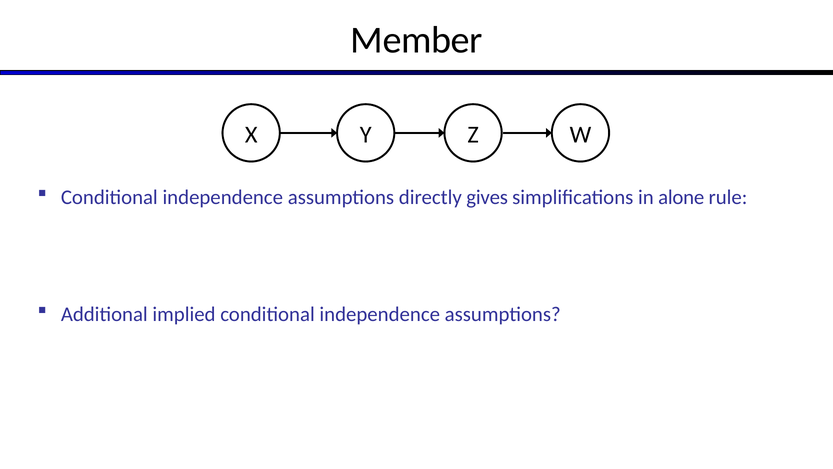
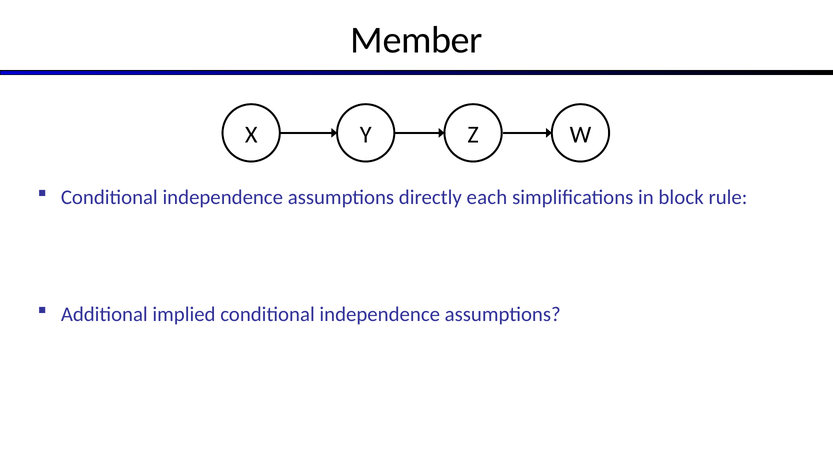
gives: gives -> each
alone: alone -> block
